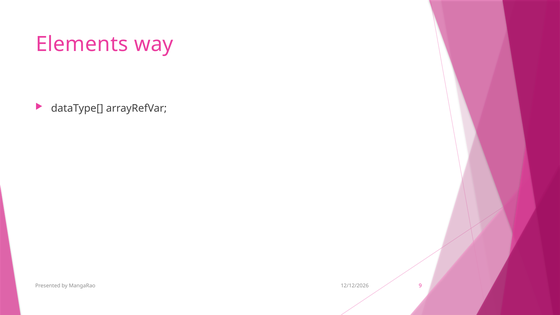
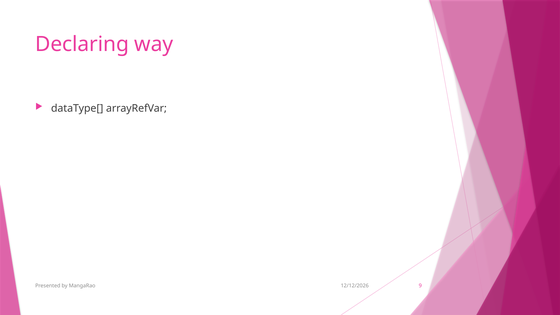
Elements: Elements -> Declaring
